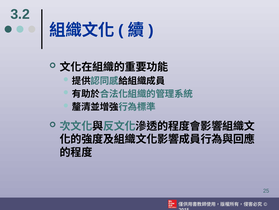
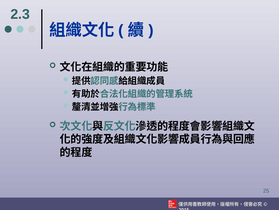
3.2: 3.2 -> 2.3
